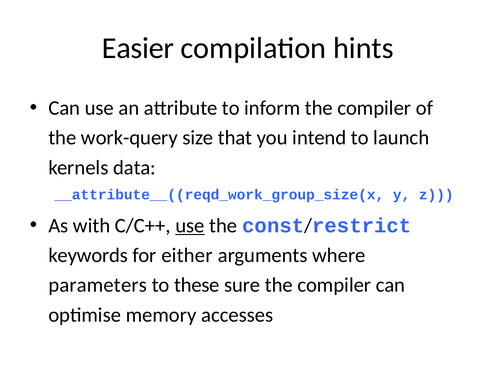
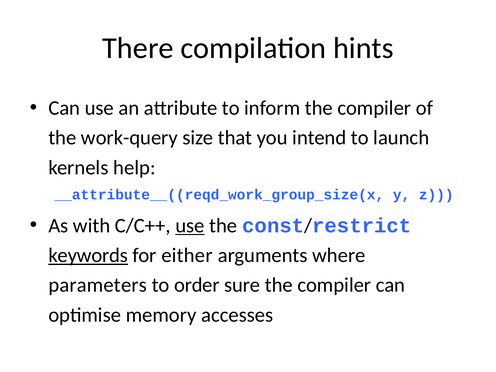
Easier: Easier -> There
data: data -> help
keywords underline: none -> present
these: these -> order
